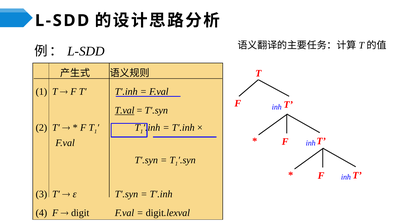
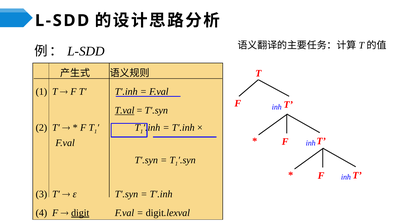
digit underline: none -> present
